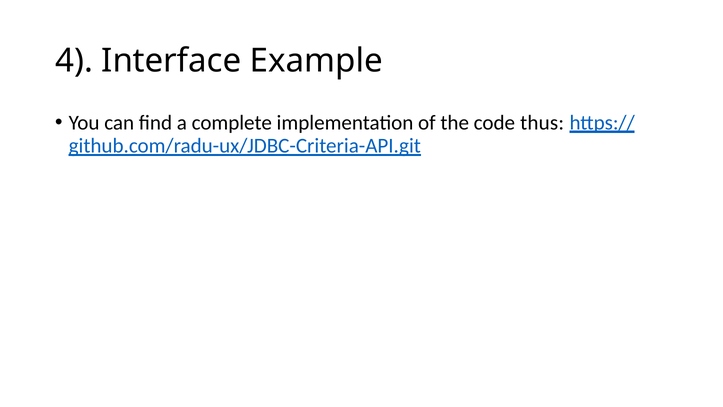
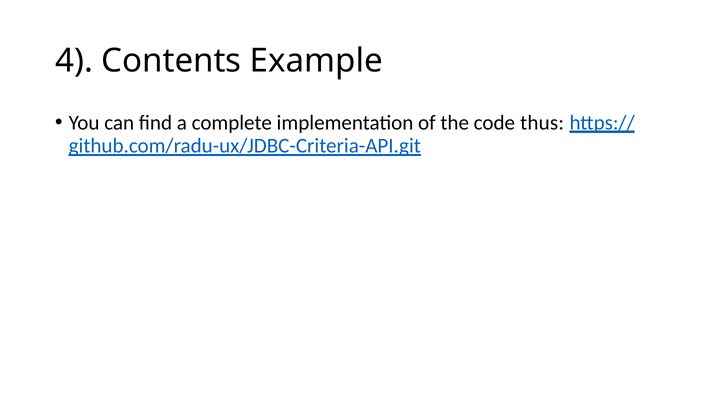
Interface: Interface -> Contents
